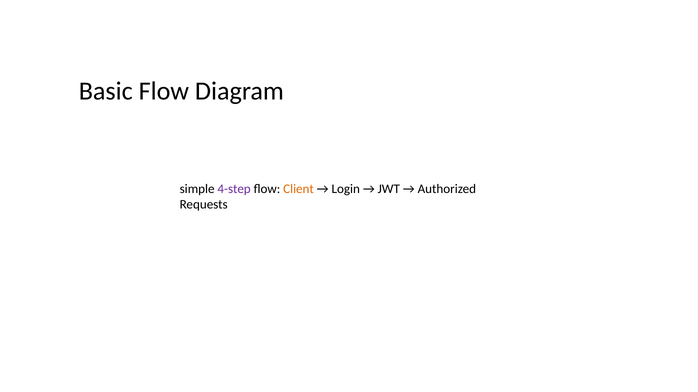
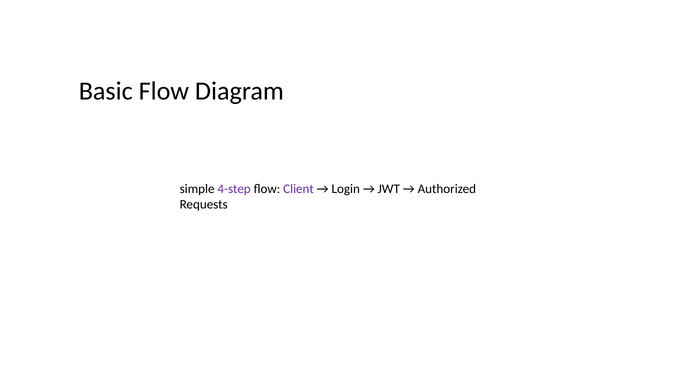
Client colour: orange -> purple
